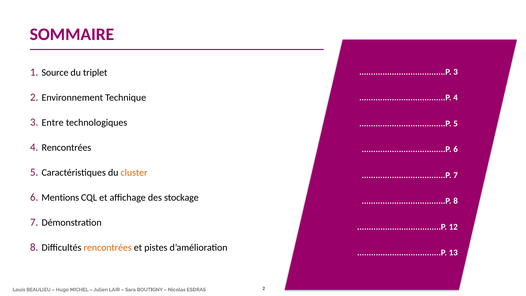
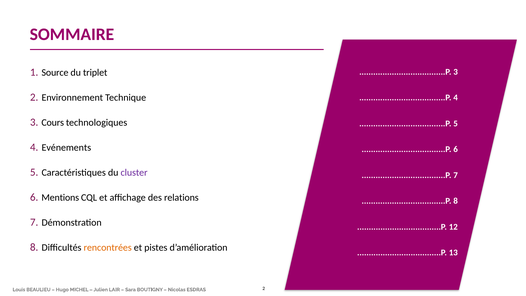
Entre: Entre -> Cours
4 Rencontrées: Rencontrées -> Evénements
cluster colour: orange -> purple
stockage: stockage -> relations
